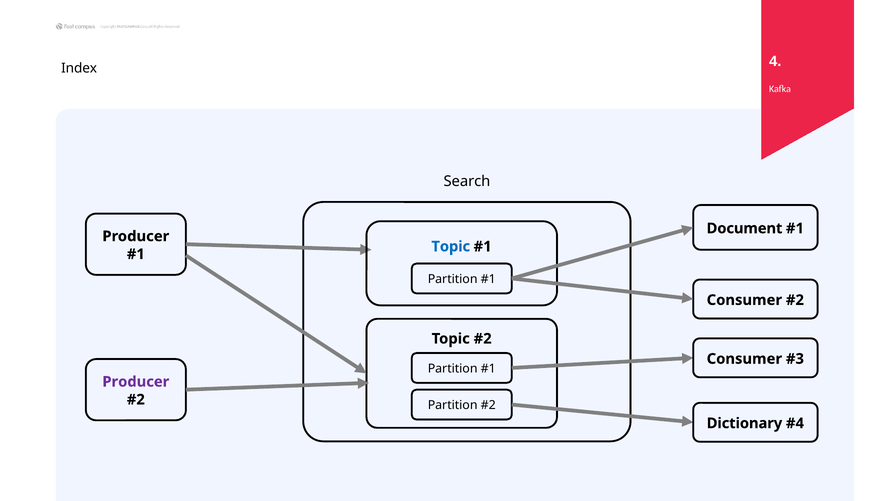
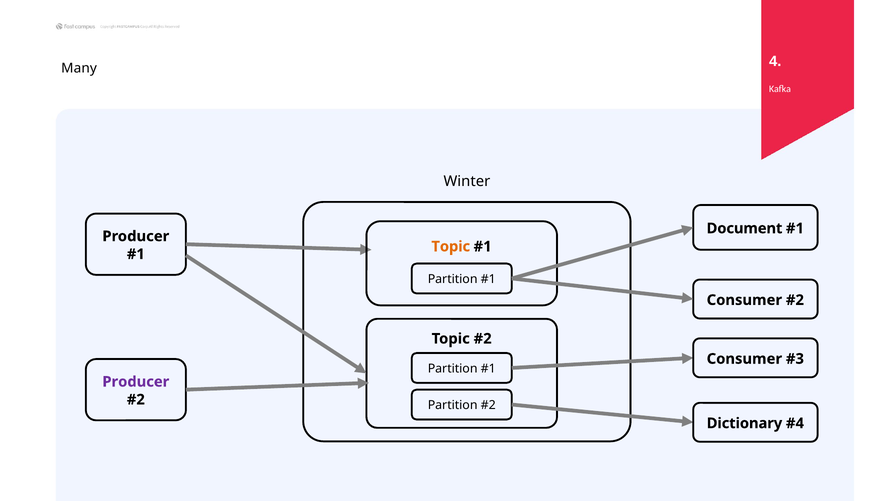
Index: Index -> Many
Search: Search -> Winter
Topic at (451, 247) colour: blue -> orange
